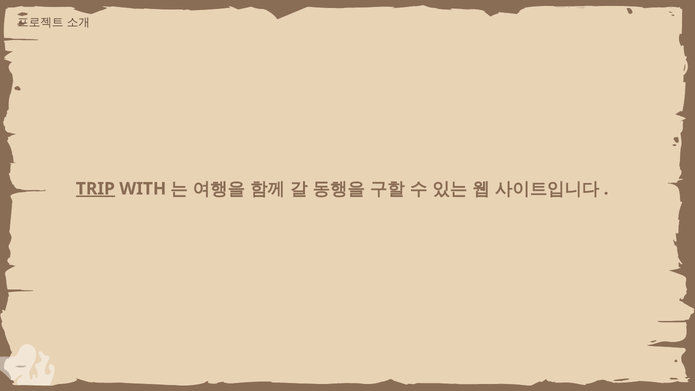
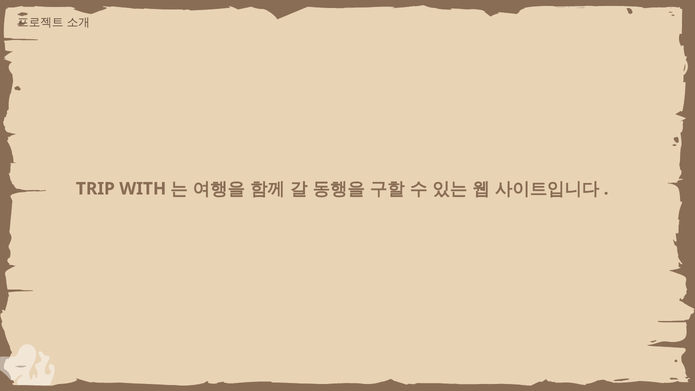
TRIP underline: present -> none
